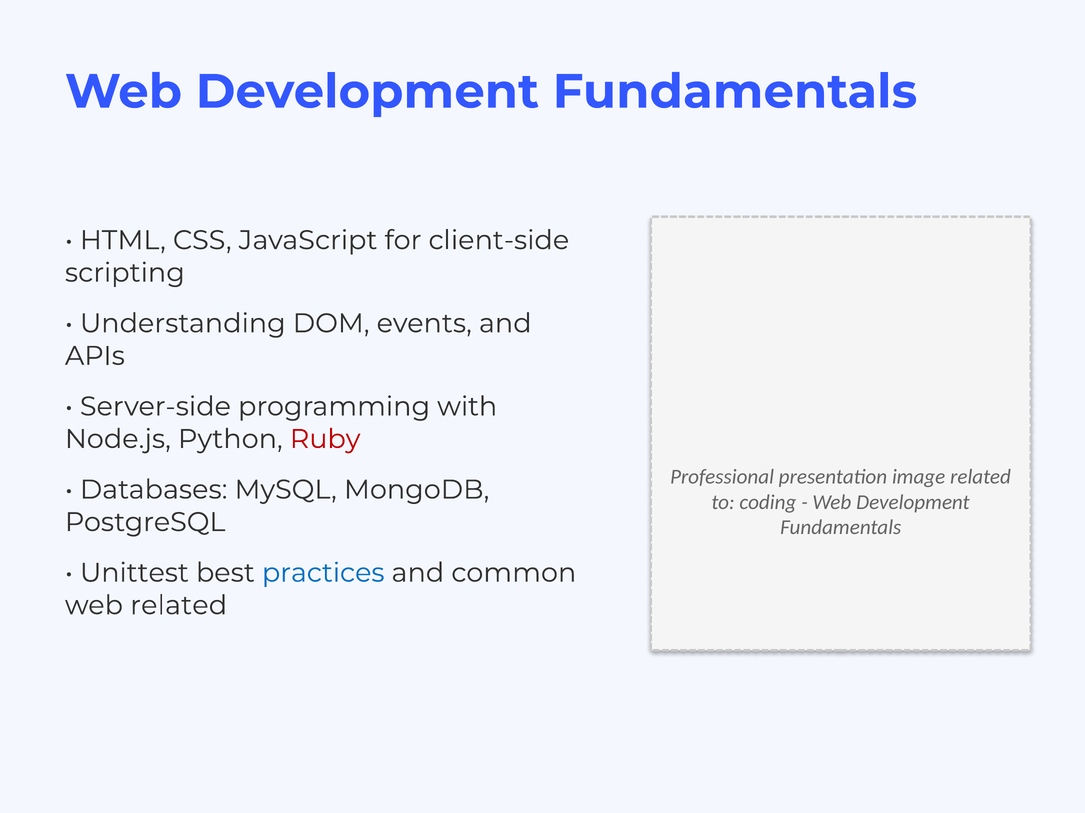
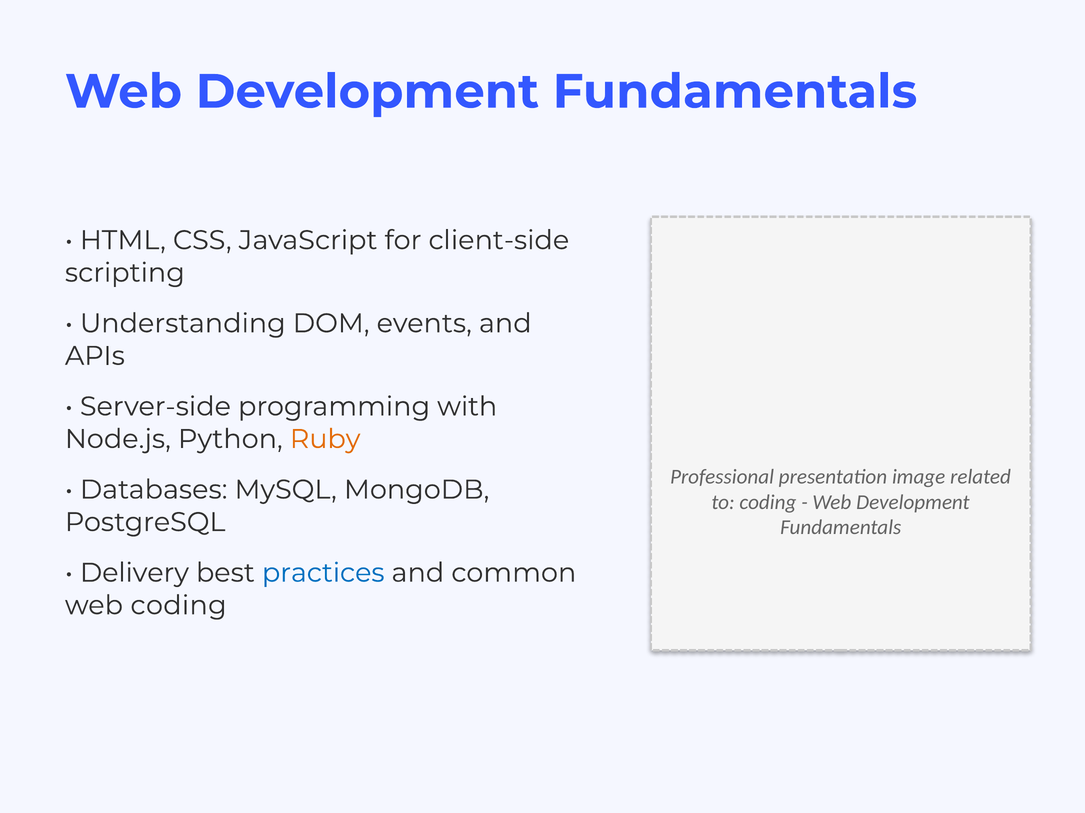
Ruby colour: red -> orange
Unittest: Unittest -> Delivery
web related: related -> coding
